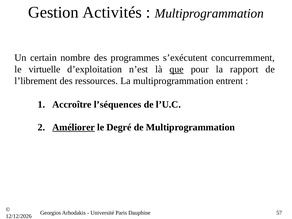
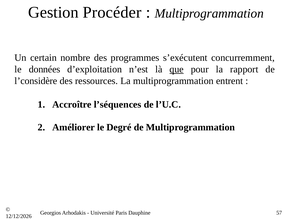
Activités: Activités -> Procéder
virtuelle: virtuelle -> données
l’librement: l’librement -> l’considère
Améliorer underline: present -> none
